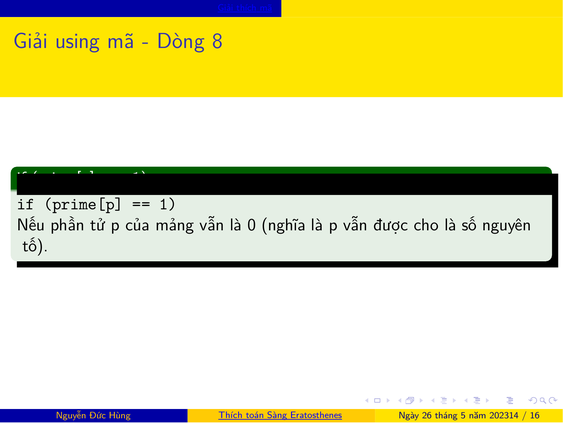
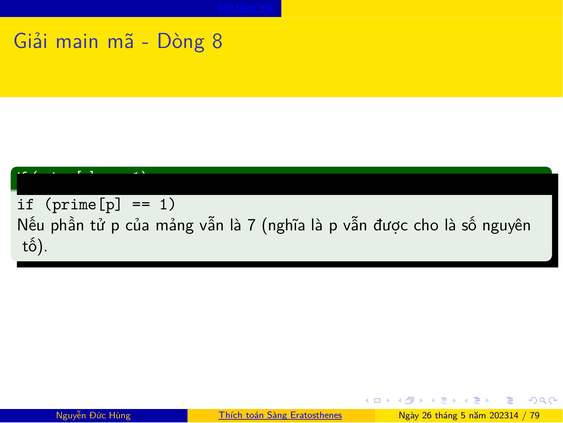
using: using -> main
0: 0 -> 7
16: 16 -> 79
